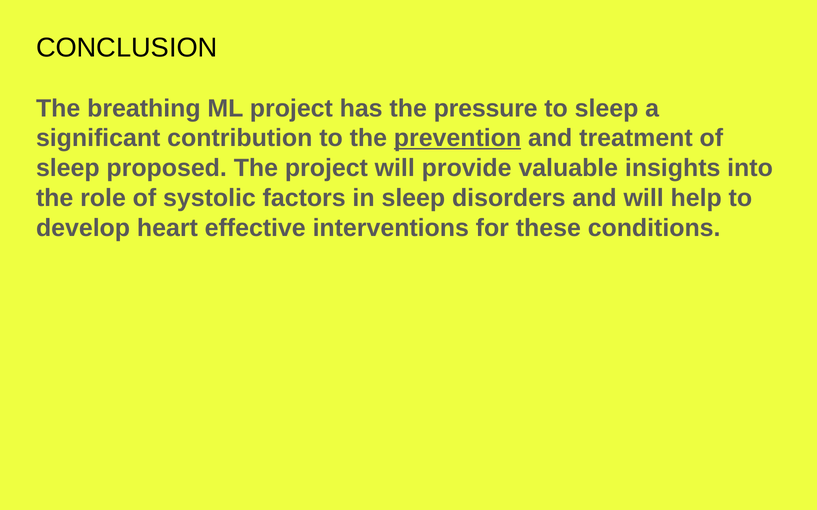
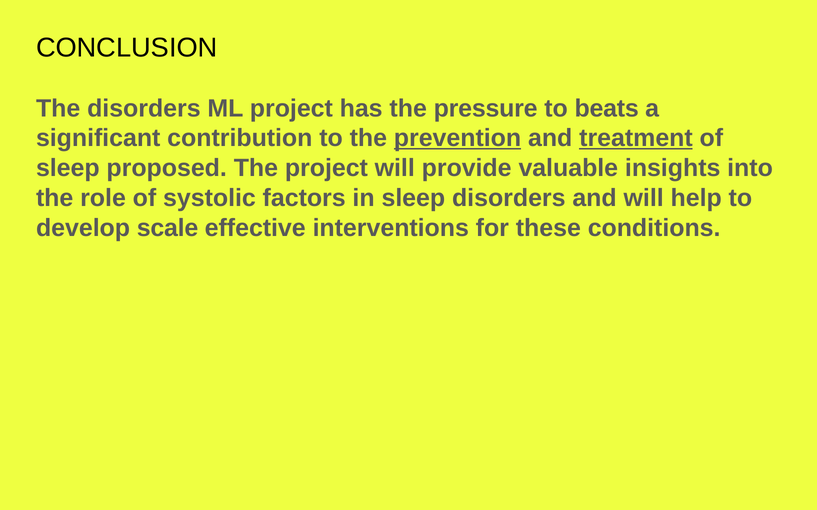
The breathing: breathing -> disorders
to sleep: sleep -> beats
treatment underline: none -> present
heart: heart -> scale
